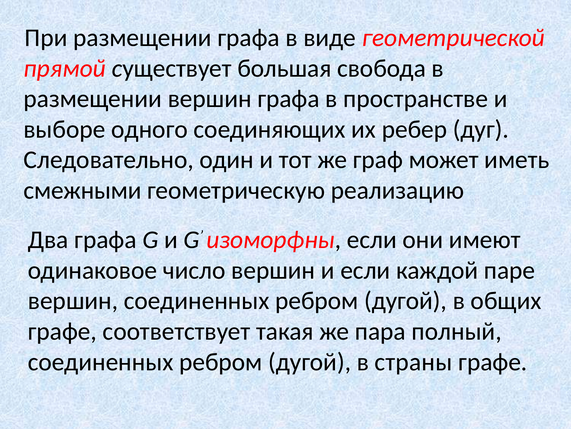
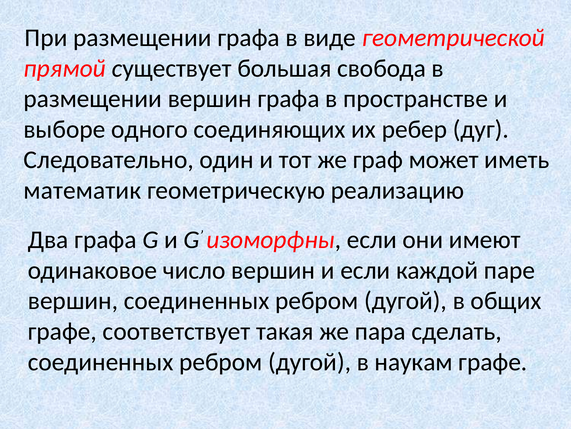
смежными: смежными -> математик
полный: полный -> сделать
страны: страны -> наукам
